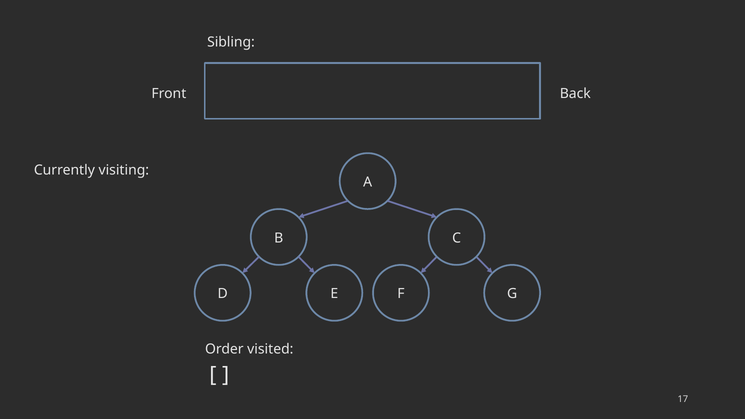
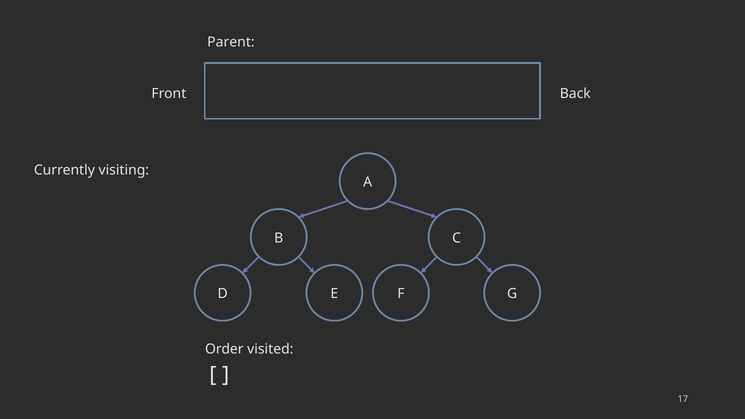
Sibling: Sibling -> Parent
